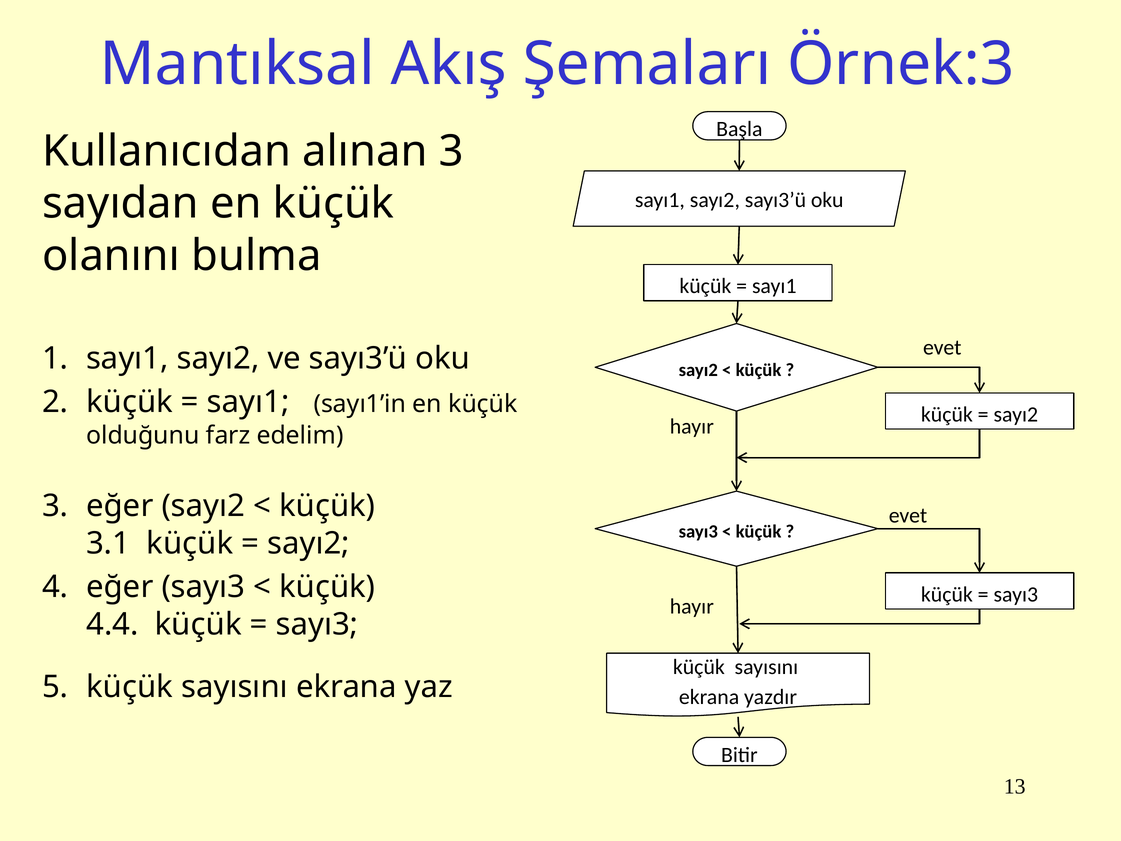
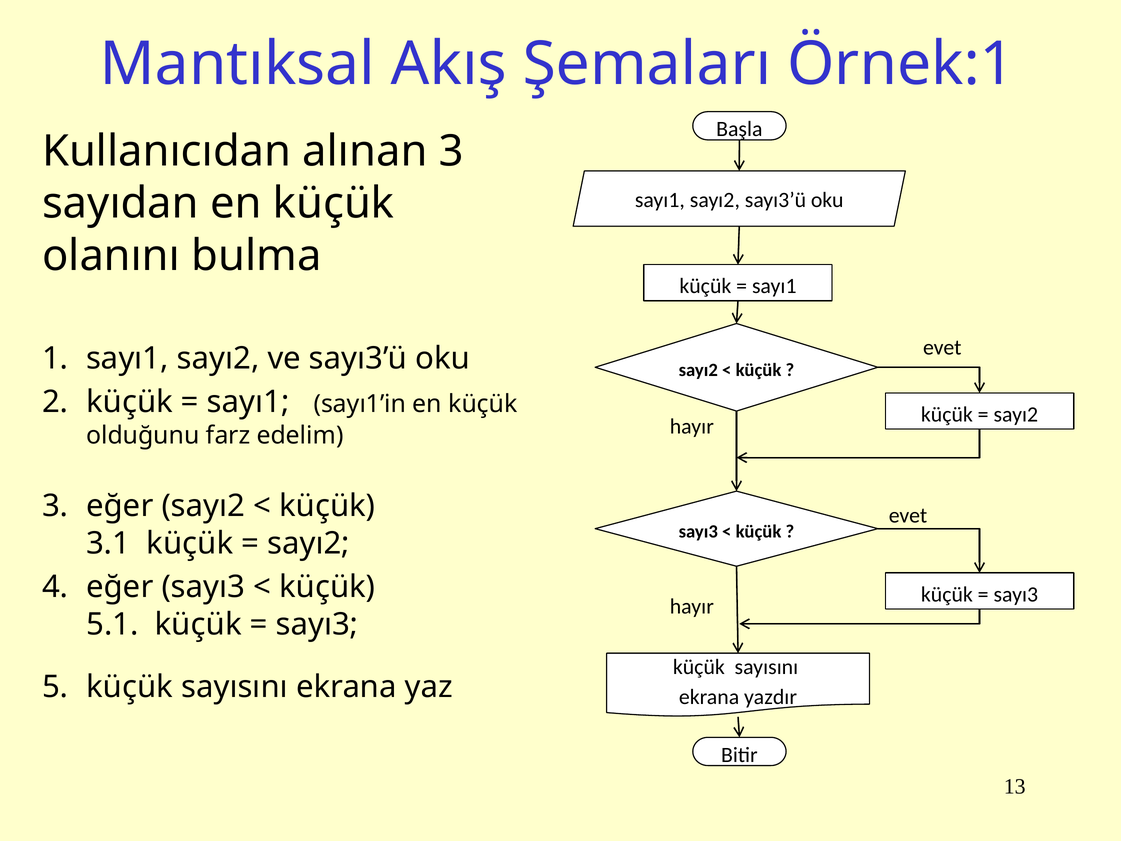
Örnek:3: Örnek:3 -> Örnek:1
4.4: 4.4 -> 5.1
